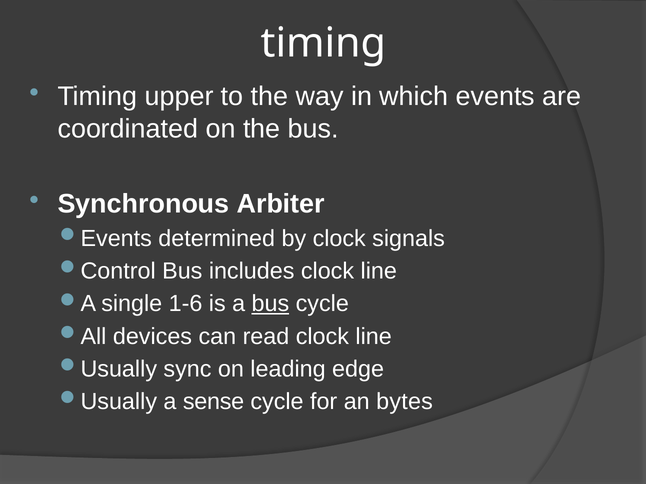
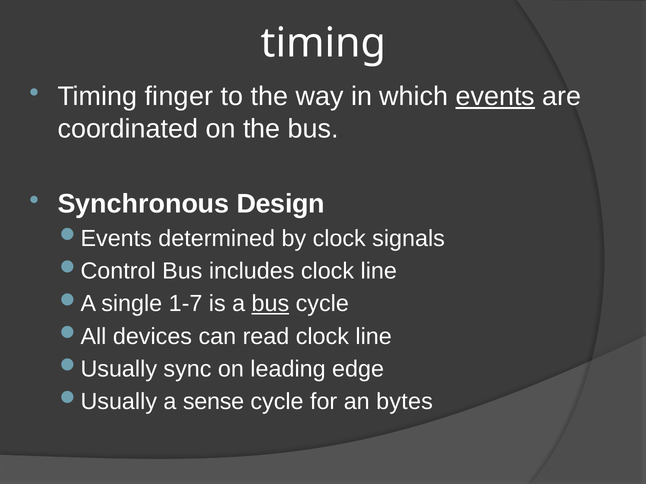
upper: upper -> finger
events underline: none -> present
Arbiter: Arbiter -> Design
1-6: 1-6 -> 1-7
